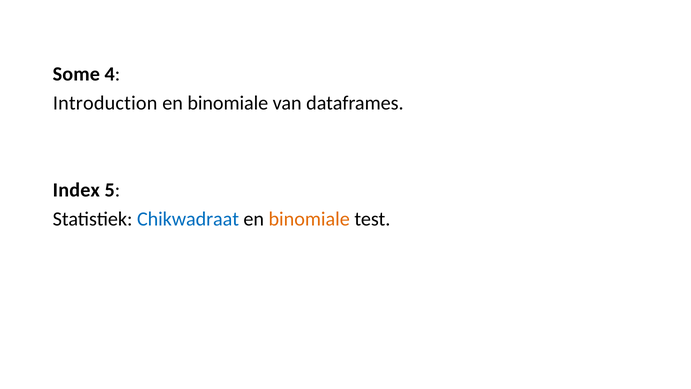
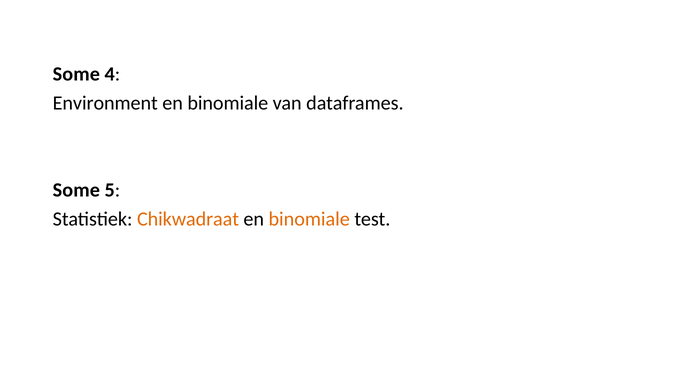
Introduction: Introduction -> Environment
Index at (76, 190): Index -> Some
Chikwadraat colour: blue -> orange
